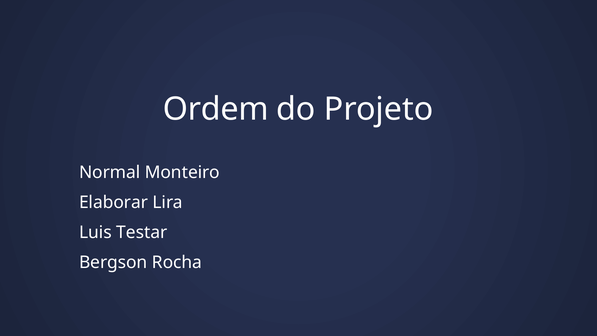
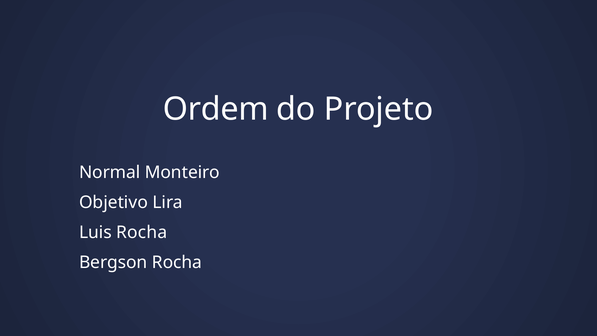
Elaborar: Elaborar -> Objetivo
Luis Testar: Testar -> Rocha
